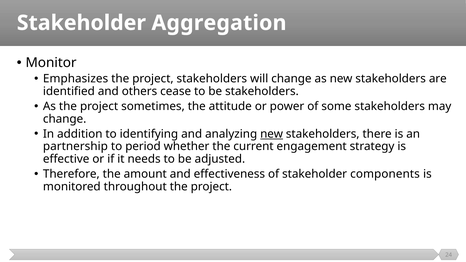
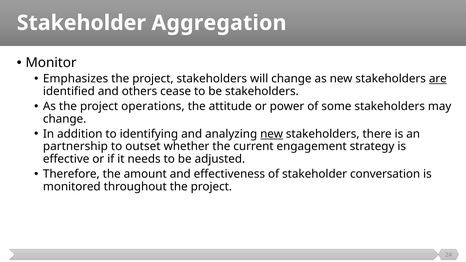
are underline: none -> present
sometimes: sometimes -> operations
period: period -> outset
components: components -> conversation
